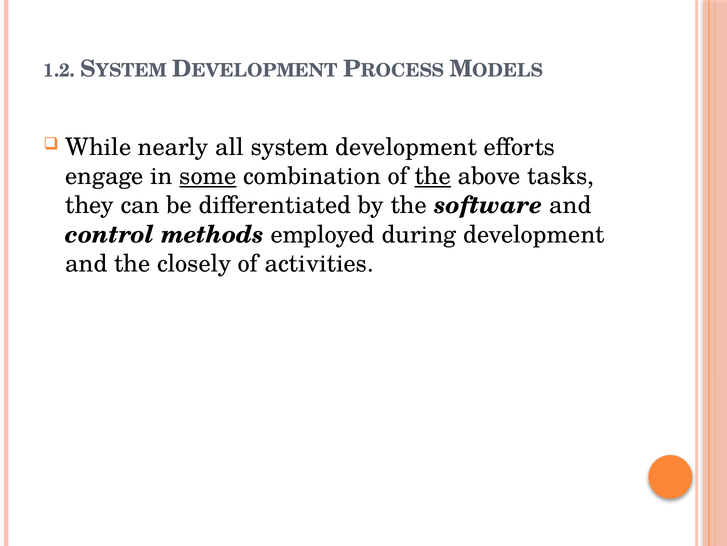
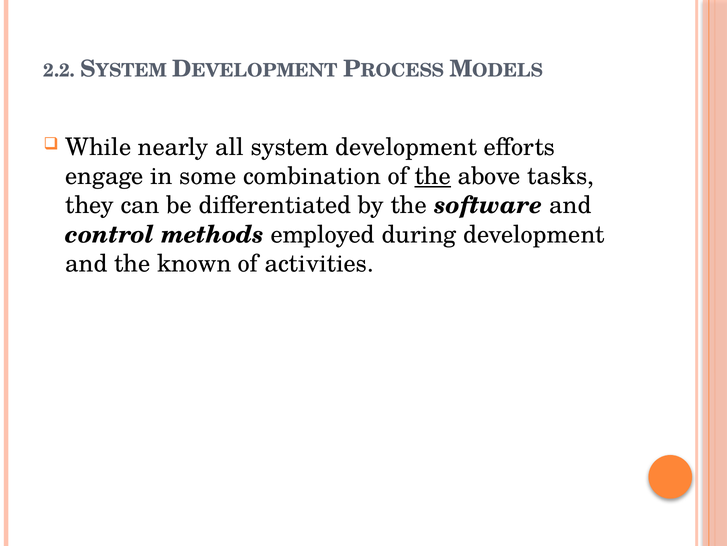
1.2: 1.2 -> 2.2
some underline: present -> none
closely: closely -> known
